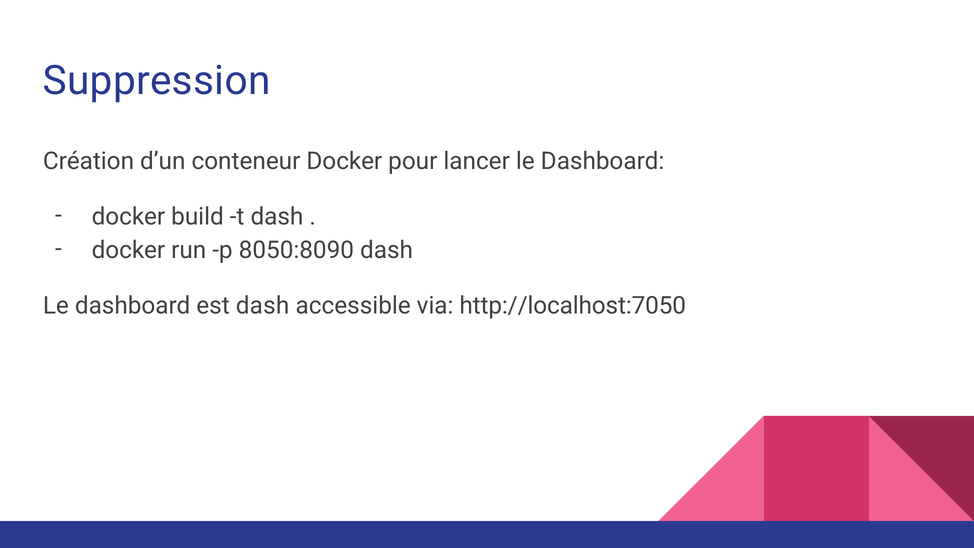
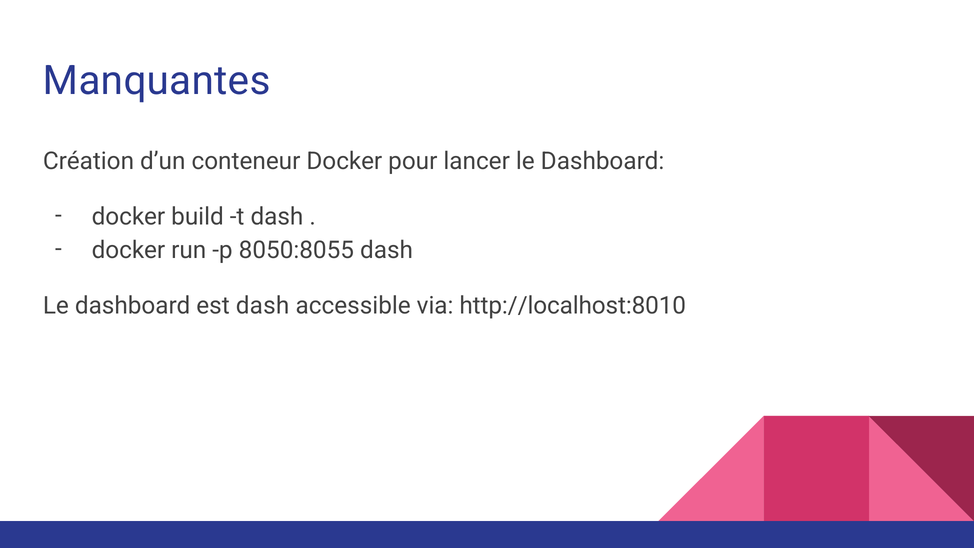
Suppression: Suppression -> Manquantes
8050:8090: 8050:8090 -> 8050:8055
http://localhost:7050: http://localhost:7050 -> http://localhost:8010
